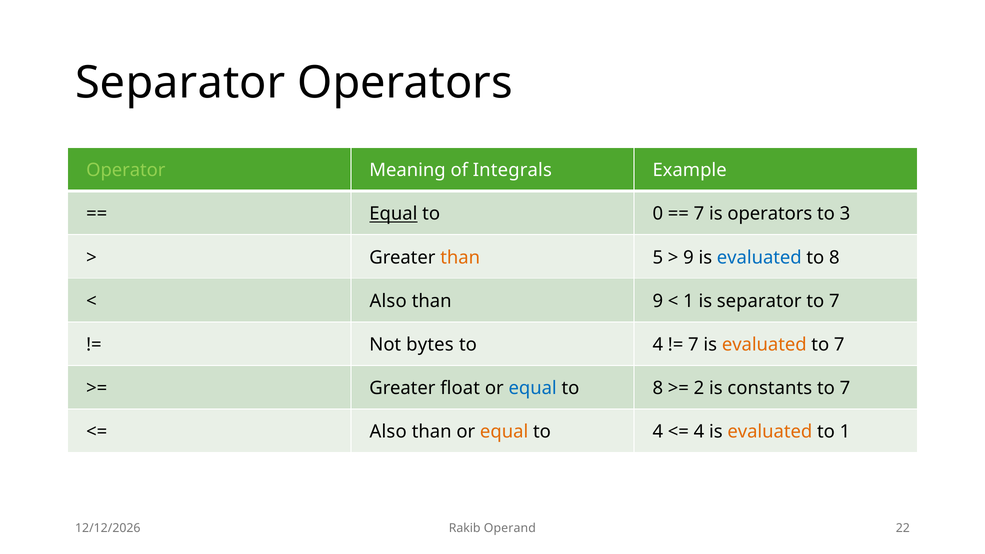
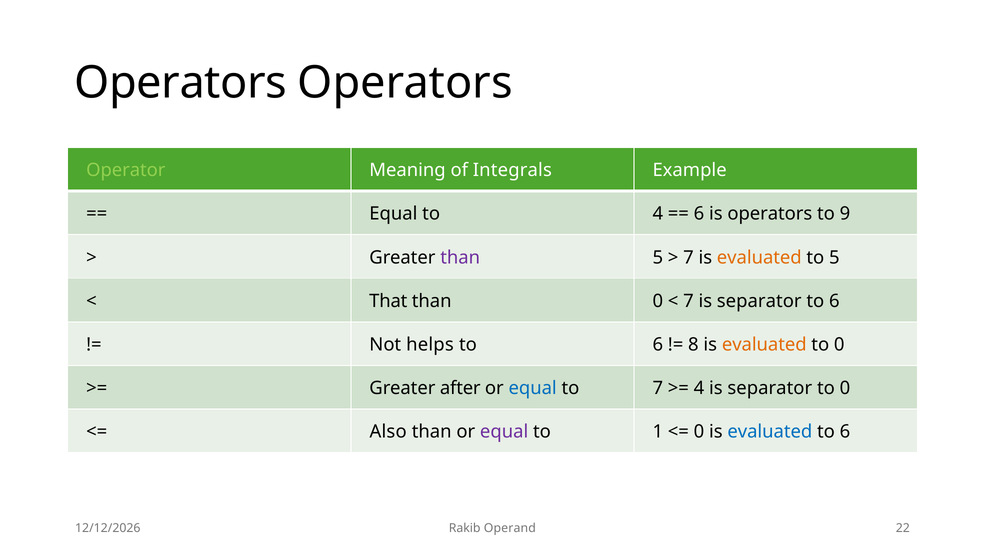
Separator at (180, 83): Separator -> Operators
Equal at (393, 214) underline: present -> none
to 0: 0 -> 4
7 at (699, 214): 7 -> 6
3: 3 -> 9
than at (460, 257) colour: orange -> purple
9 at (688, 257): 9 -> 7
evaluated at (759, 257) colour: blue -> orange
8 at (834, 257): 8 -> 5
Also at (388, 301): Also -> That
than 9: 9 -> 0
1 at (688, 301): 1 -> 7
7 at (834, 301): 7 -> 6
bytes: bytes -> helps
4 at (658, 345): 4 -> 6
7 at (693, 345): 7 -> 8
7 at (839, 345): 7 -> 0
float: float -> after
8 at (658, 388): 8 -> 7
2 at (699, 388): 2 -> 4
constants at (770, 388): constants -> separator
7 at (845, 388): 7 -> 0
equal at (504, 432) colour: orange -> purple
4 at (658, 432): 4 -> 1
4 at (699, 432): 4 -> 0
evaluated at (770, 432) colour: orange -> blue
1 at (845, 432): 1 -> 6
